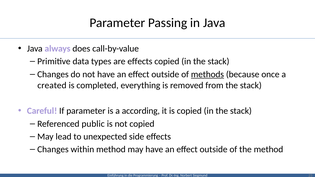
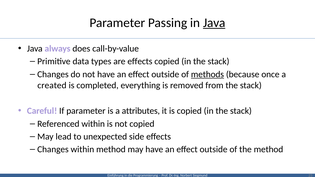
Java at (214, 23) underline: none -> present
according: according -> attributes
Referenced public: public -> within
